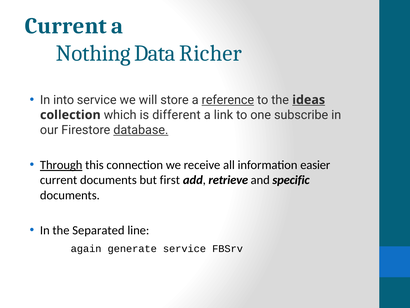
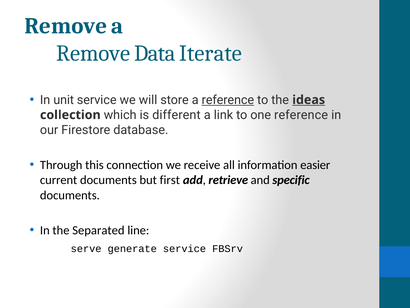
Current at (66, 26): Current -> Remove
Nothing at (93, 53): Nothing -> Remove
Richer: Richer -> Iterate
into: into -> unit
one subscribe: subscribe -> reference
database underline: present -> none
Through underline: present -> none
again: again -> serve
